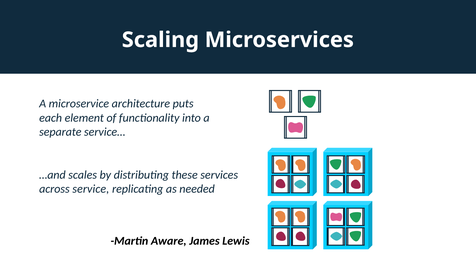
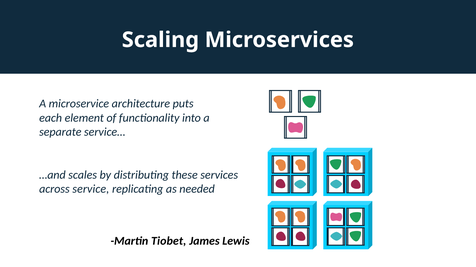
Aware: Aware -> Tiobet
